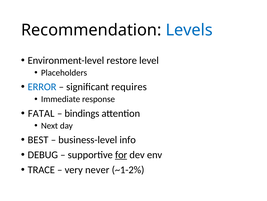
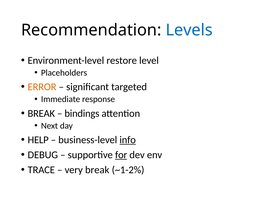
ERROR colour: blue -> orange
requires: requires -> targeted
FATAL at (41, 113): FATAL -> BREAK
BEST: BEST -> HELP
info underline: none -> present
very never: never -> break
